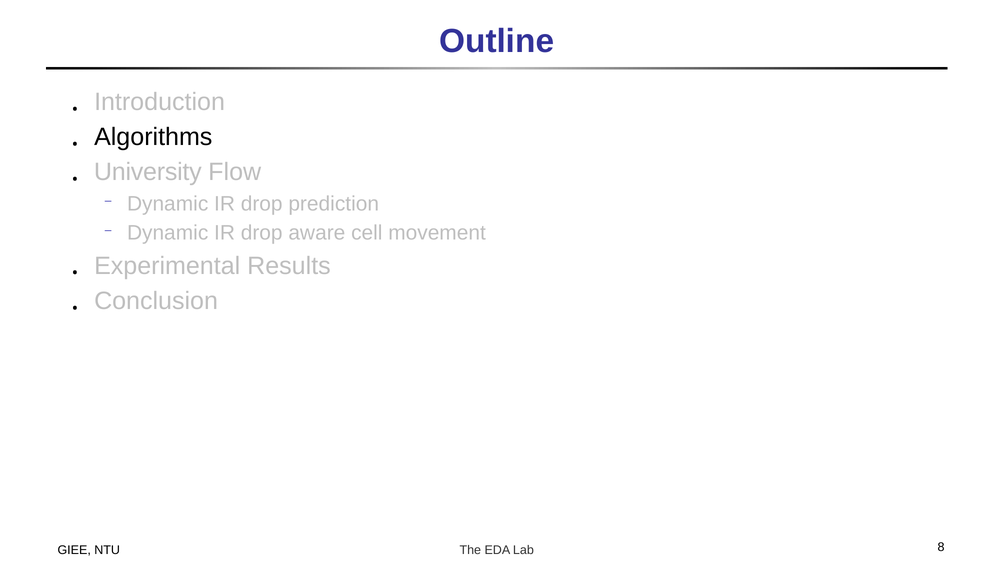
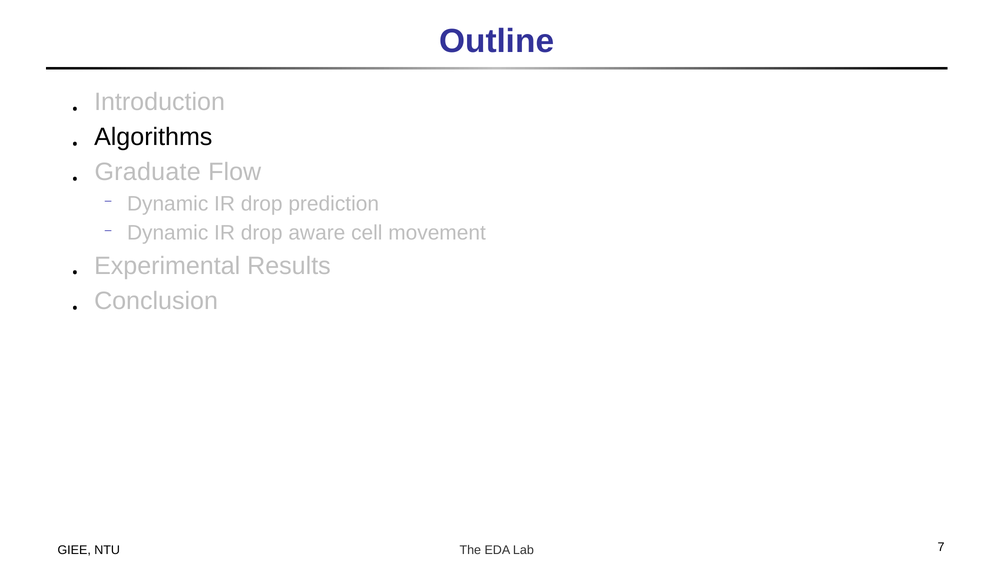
University: University -> Graduate
8: 8 -> 7
